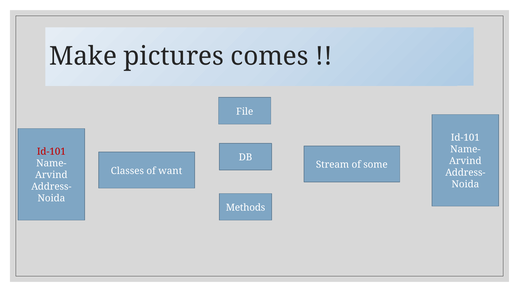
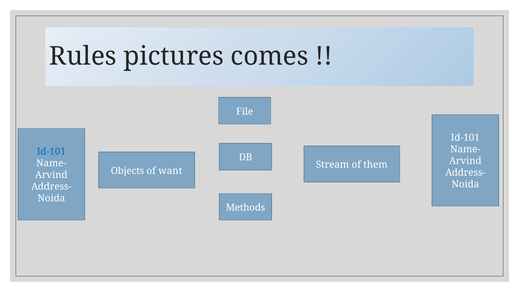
Make: Make -> Rules
Id-101 at (51, 152) colour: red -> blue
some: some -> them
Classes: Classes -> Objects
